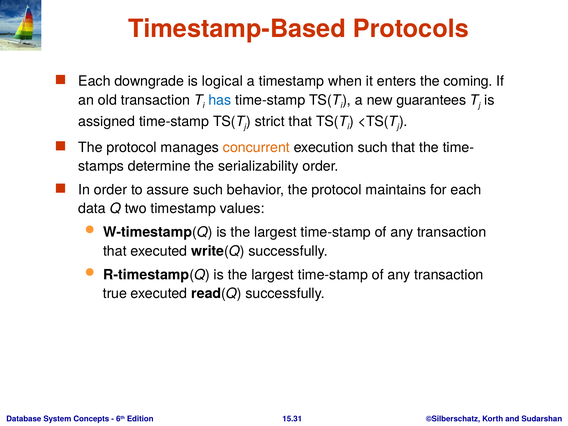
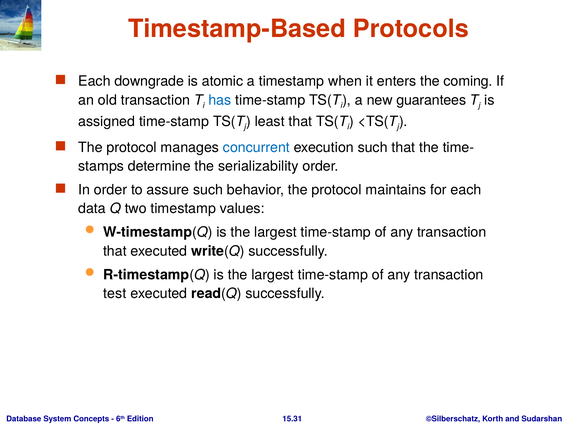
logical: logical -> atomic
strict: strict -> least
concurrent colour: orange -> blue
true: true -> test
